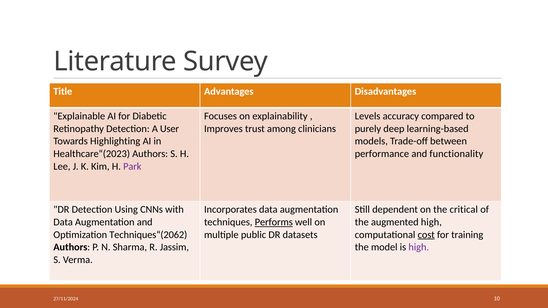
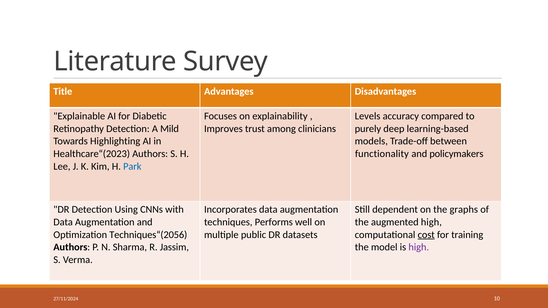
User: User -> Mild
performance: performance -> functionality
functionality: functionality -> policymakers
Park colour: purple -> blue
critical: critical -> graphs
Performs underline: present -> none
Techniques“(2062: Techniques“(2062 -> Techniques“(2056
